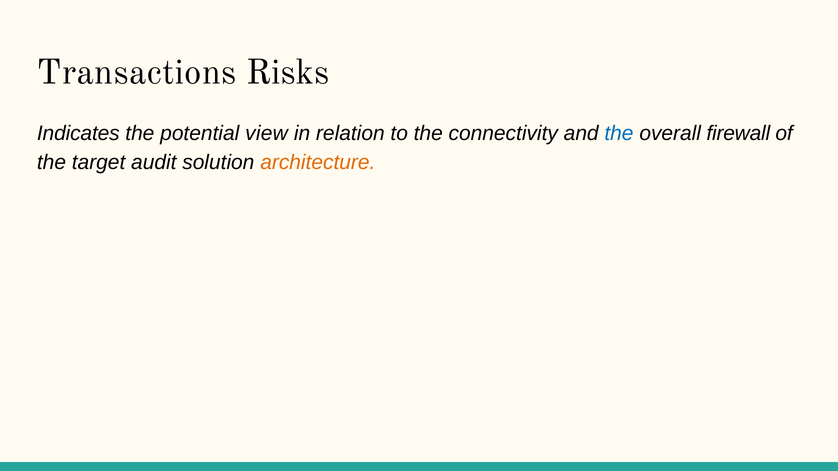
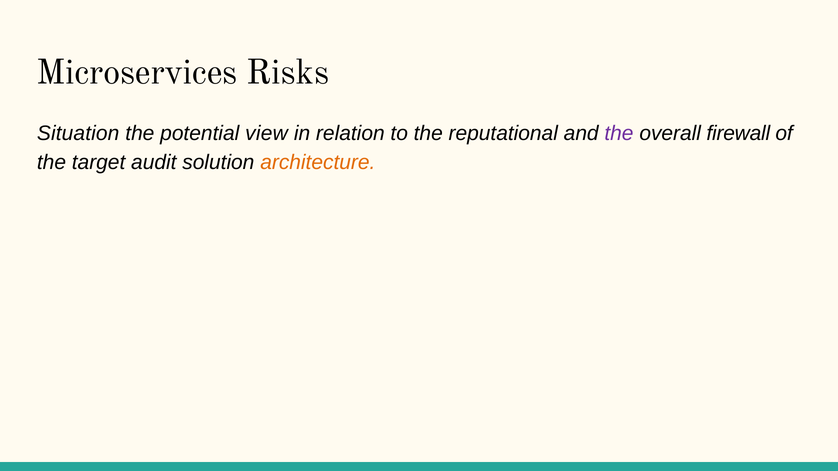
Transactions: Transactions -> Microservices
Indicates: Indicates -> Situation
connectivity: connectivity -> reputational
the at (619, 134) colour: blue -> purple
